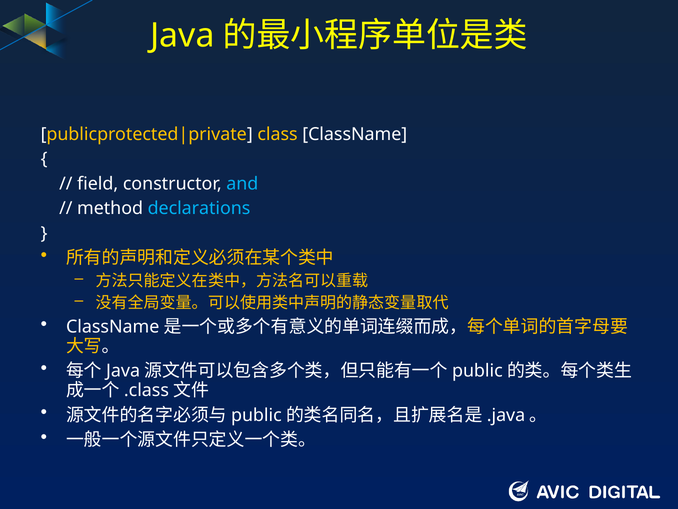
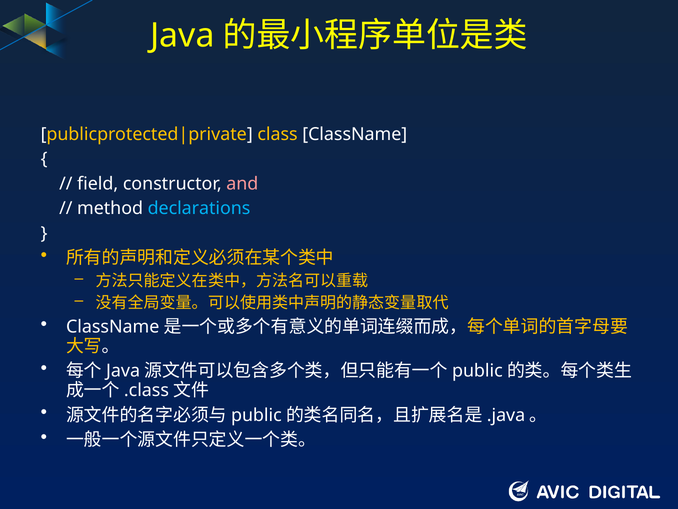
and colour: light blue -> pink
